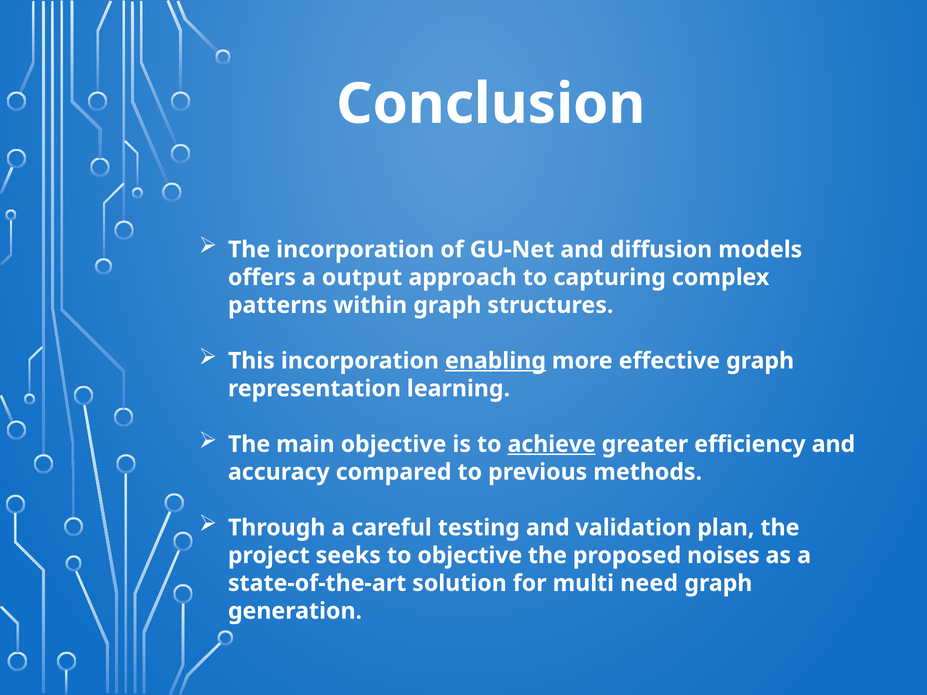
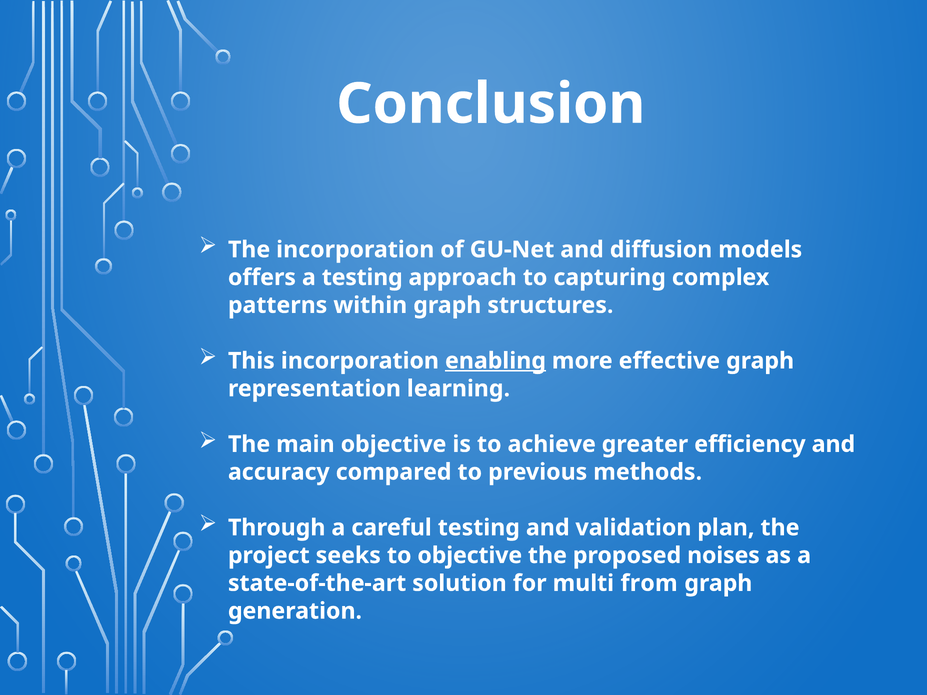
a output: output -> testing
achieve underline: present -> none
need: need -> from
